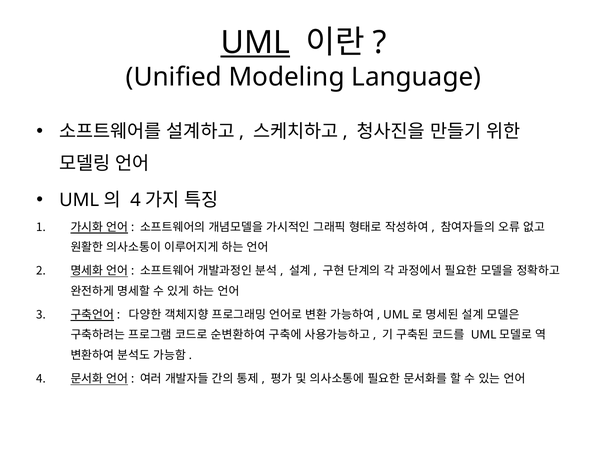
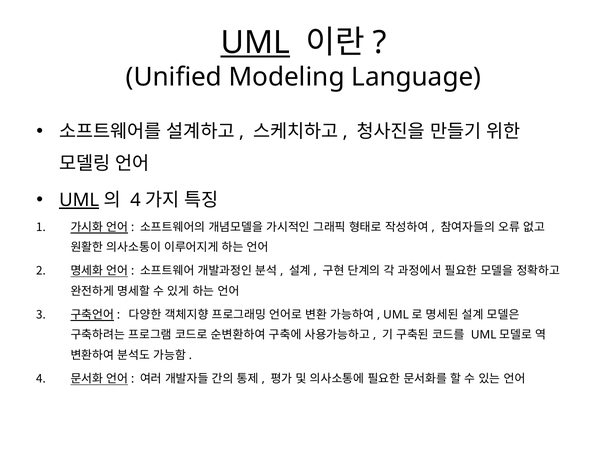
UML at (79, 200) underline: none -> present
